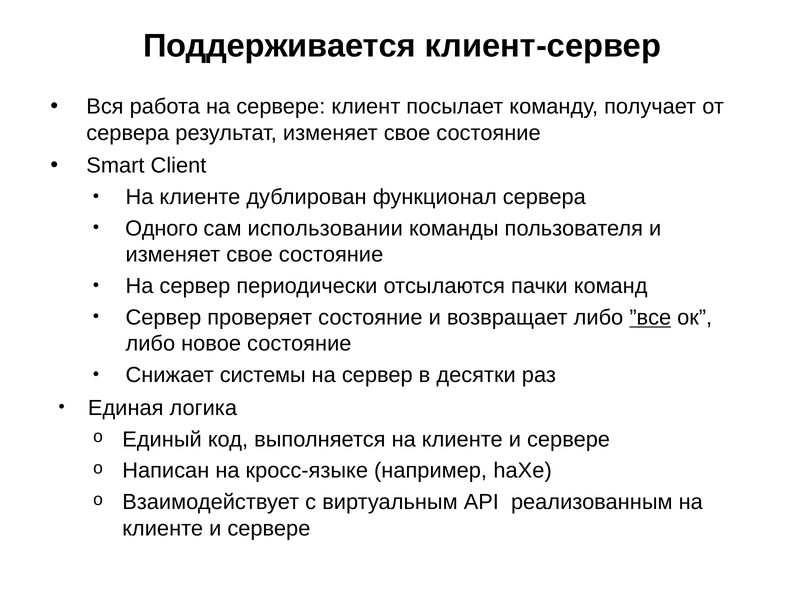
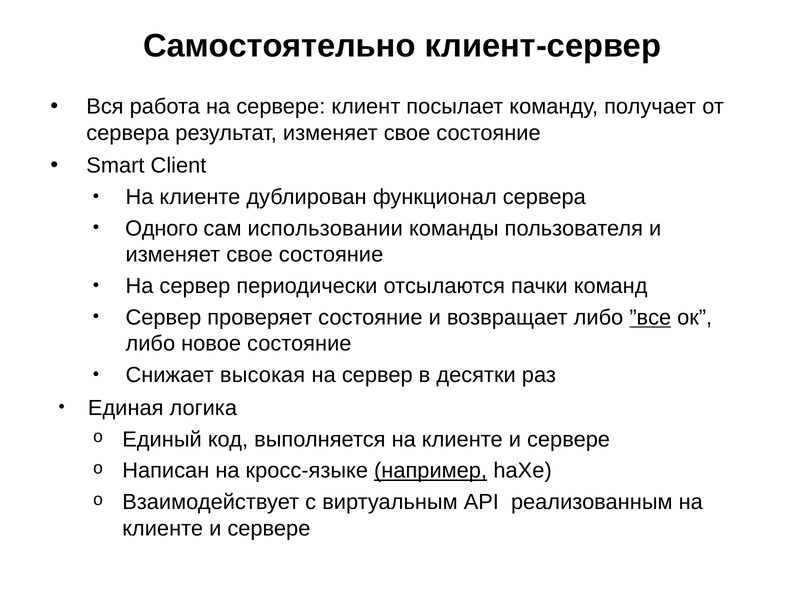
Поддерживается: Поддерживается -> Самостоятельно
системы: системы -> высокая
например underline: none -> present
